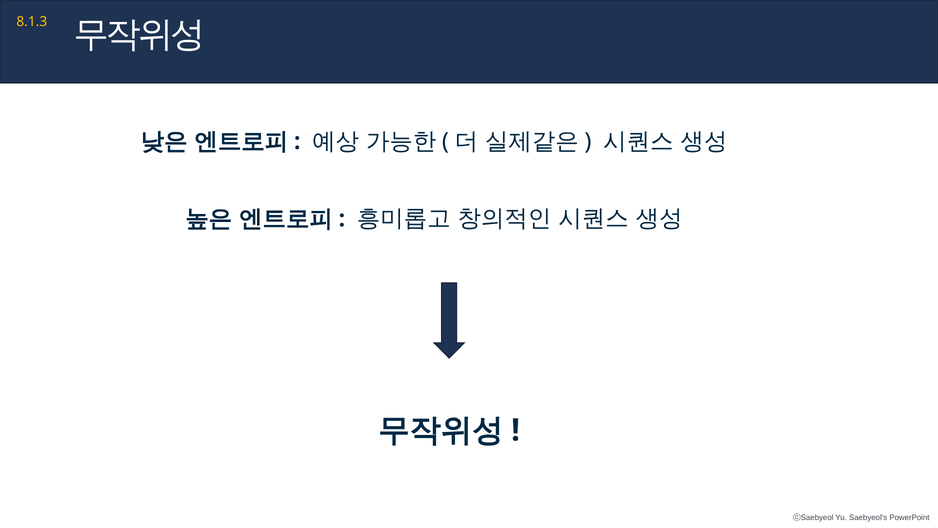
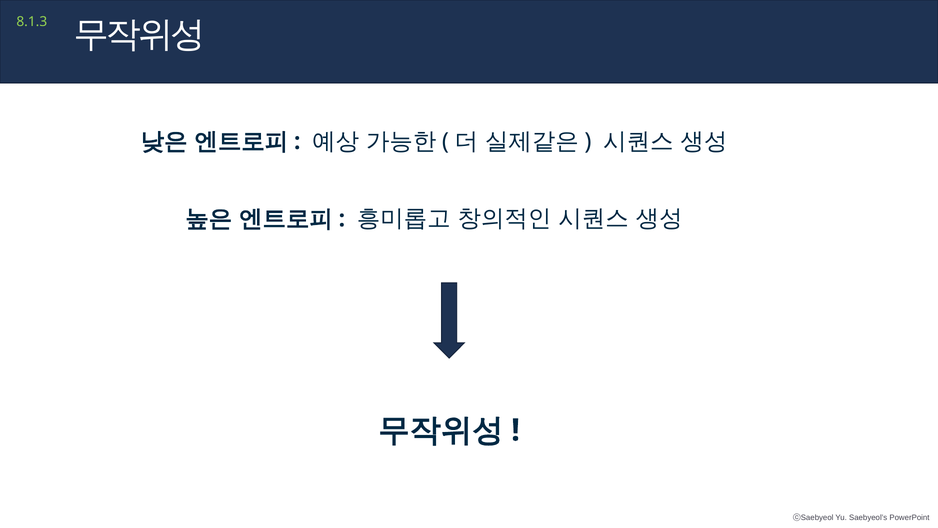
8.1.3 colour: yellow -> light green
